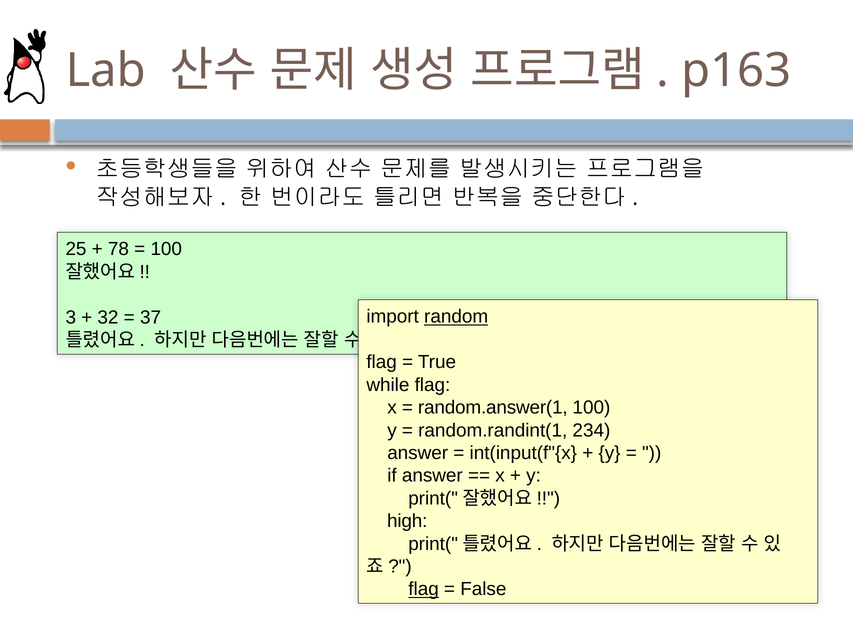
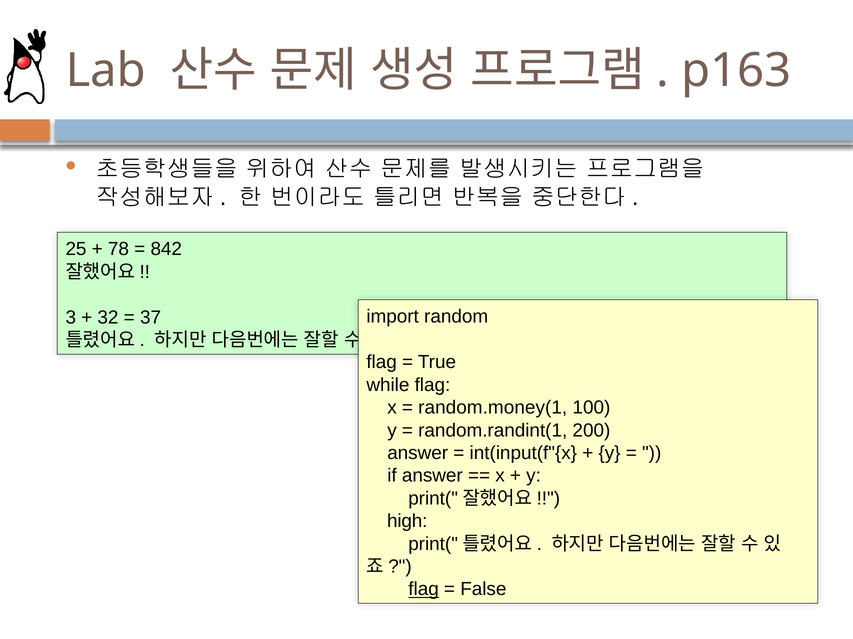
100 at (166, 250): 100 -> 842
random underline: present -> none
random.answer(1: random.answer(1 -> random.money(1
234: 234 -> 200
